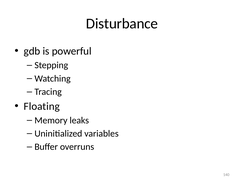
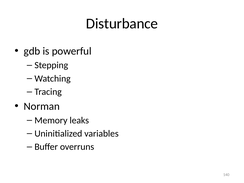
Floating: Floating -> Norman
